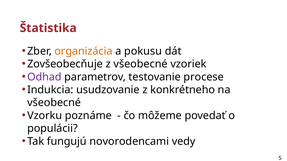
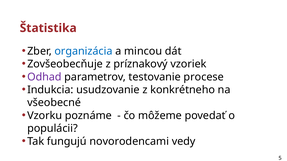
organizácia colour: orange -> blue
pokusu: pokusu -> mincou
z všeobecné: všeobecné -> príznakový
